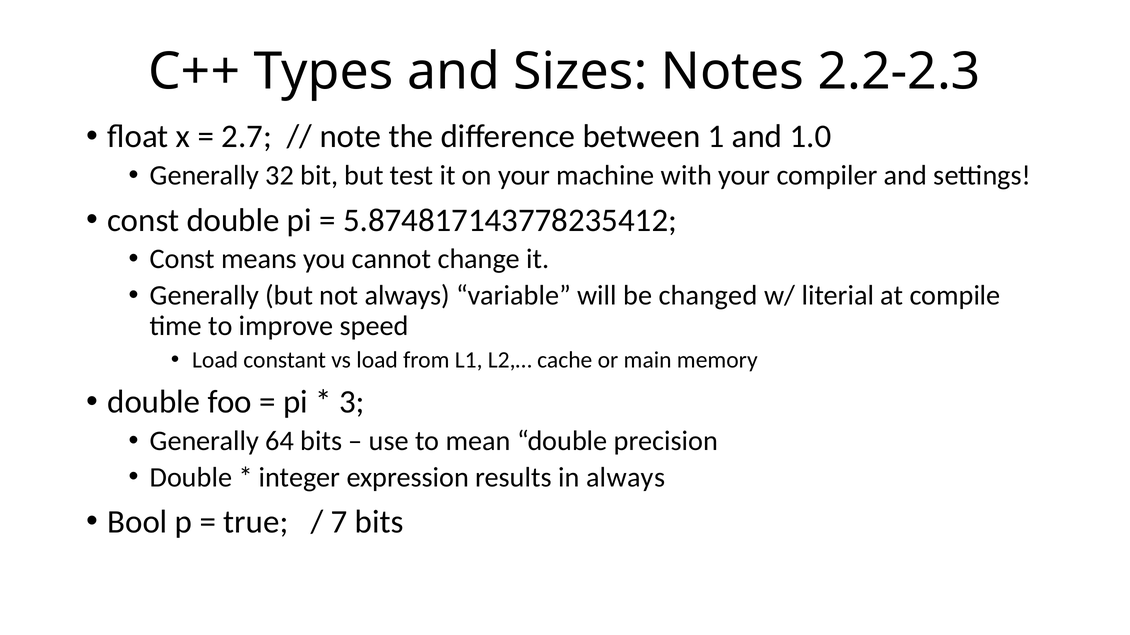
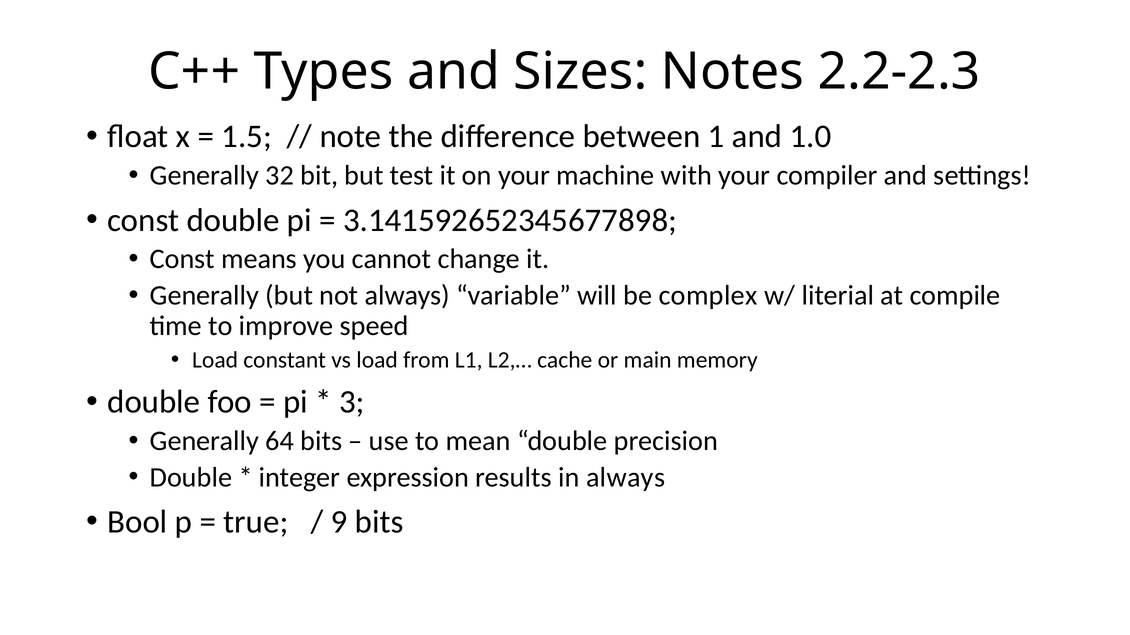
2.7: 2.7 -> 1.5
5.874817143778235412: 5.874817143778235412 -> 3.141592652345677898
changed: changed -> complex
7: 7 -> 9
